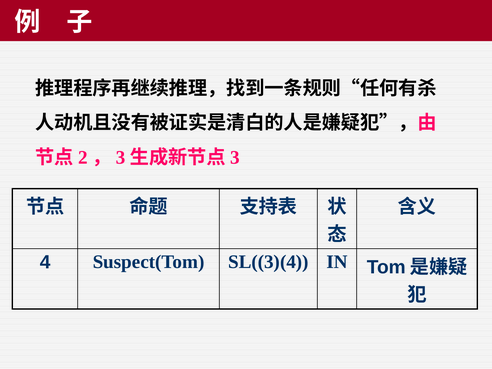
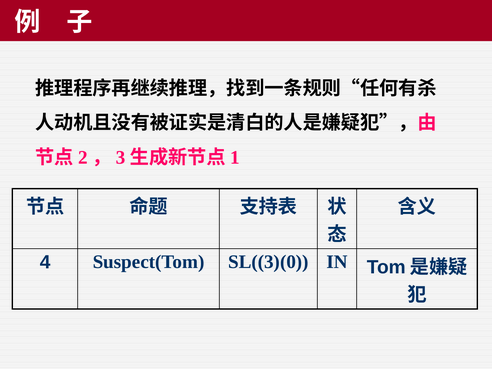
3 at (235, 157): 3 -> 1
SL((3)(4: SL((3)(4 -> SL((3)(0
